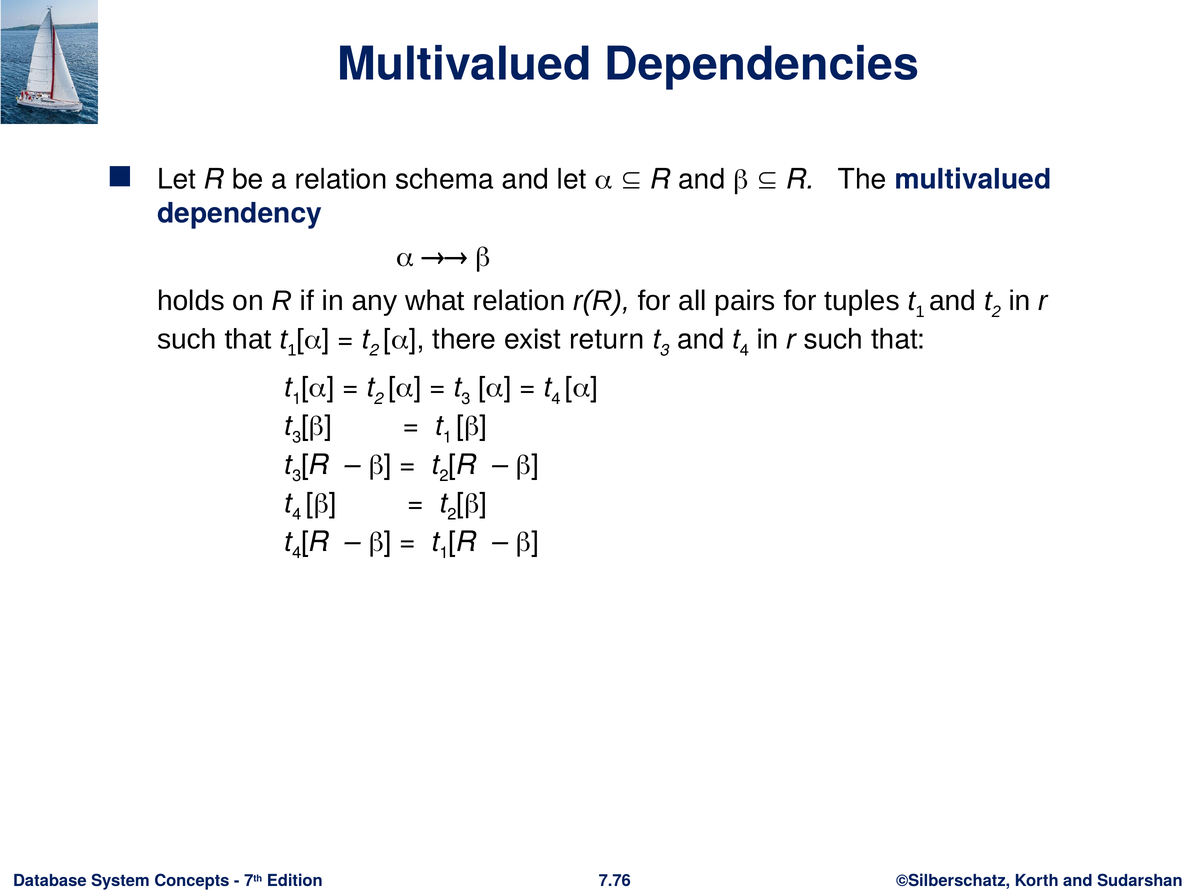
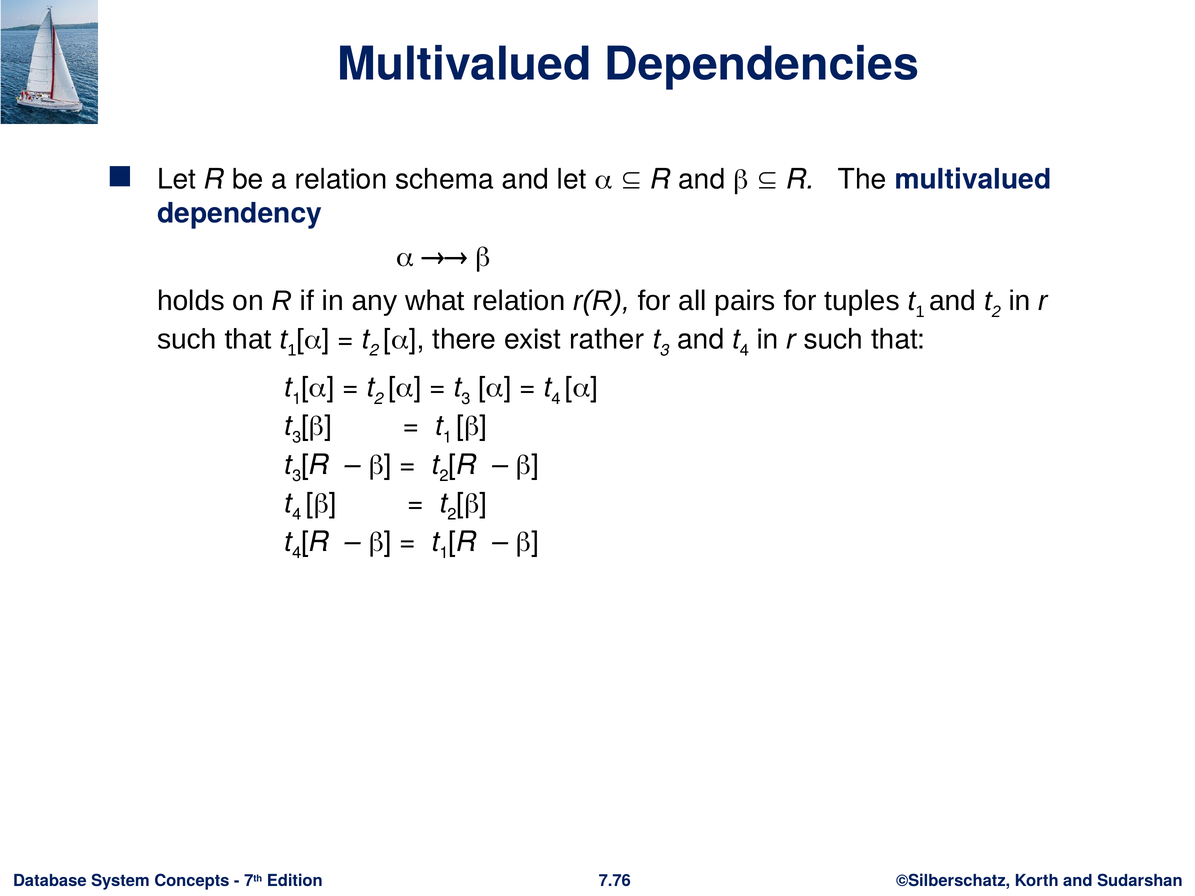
return: return -> rather
